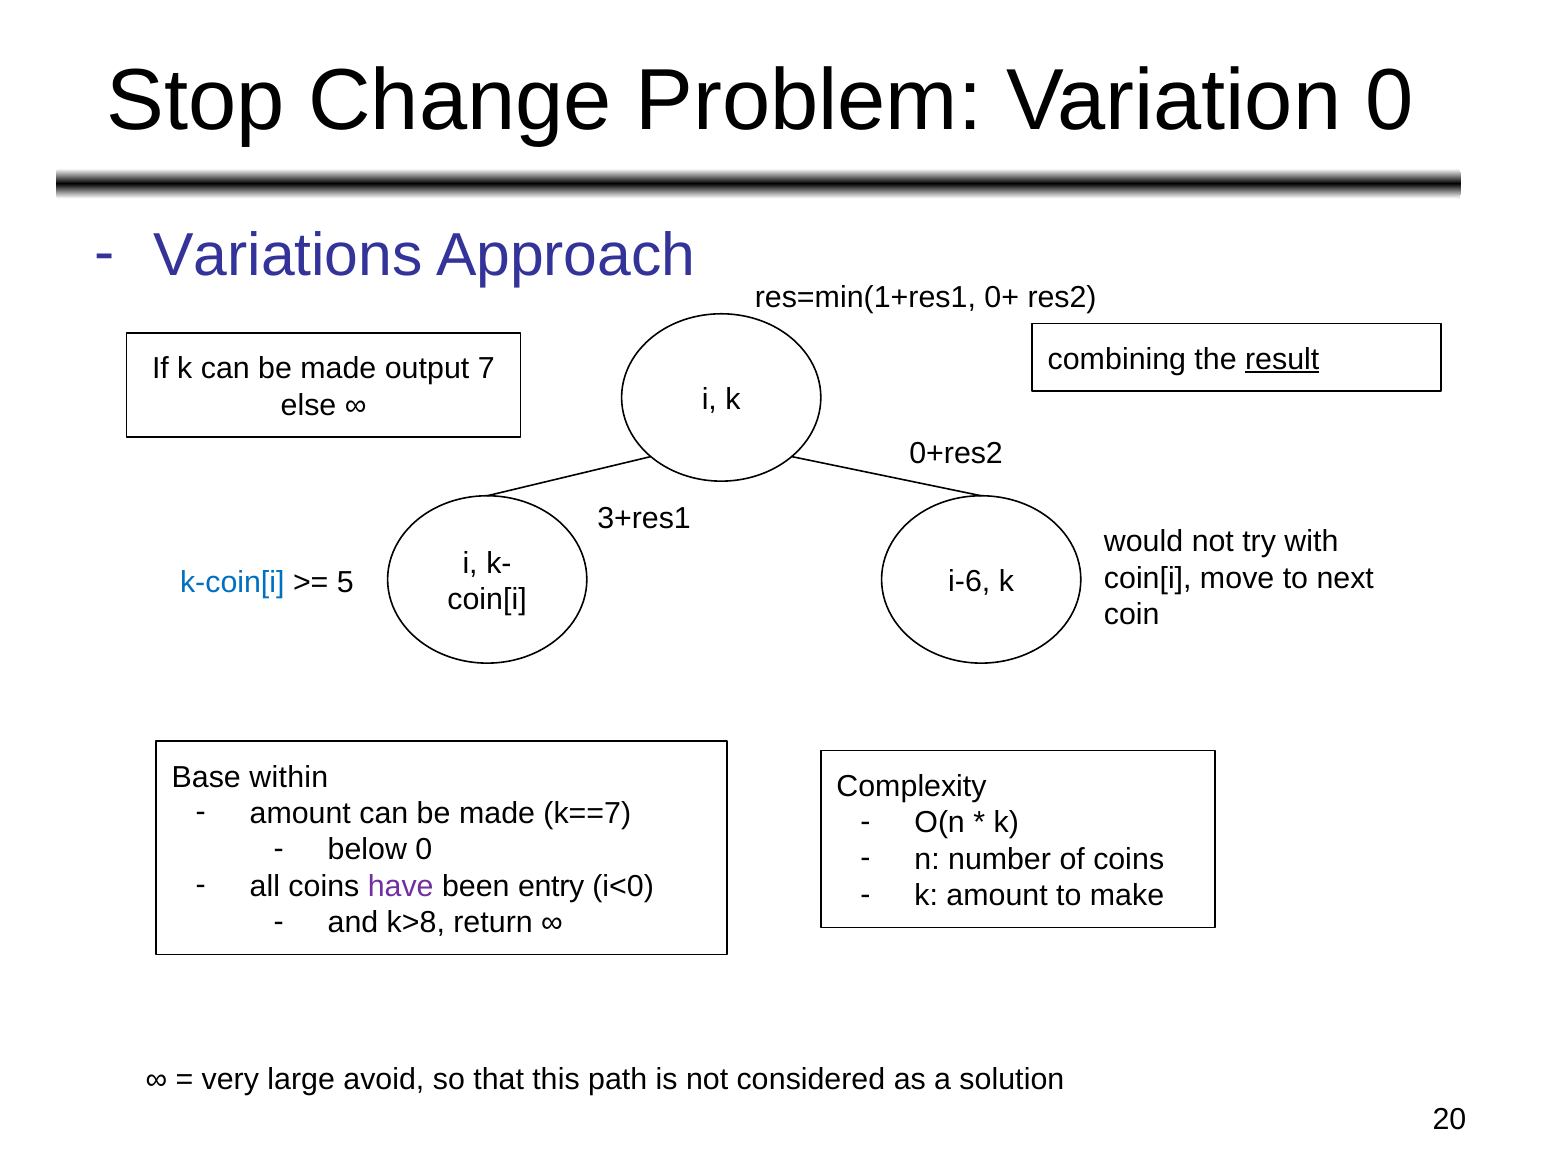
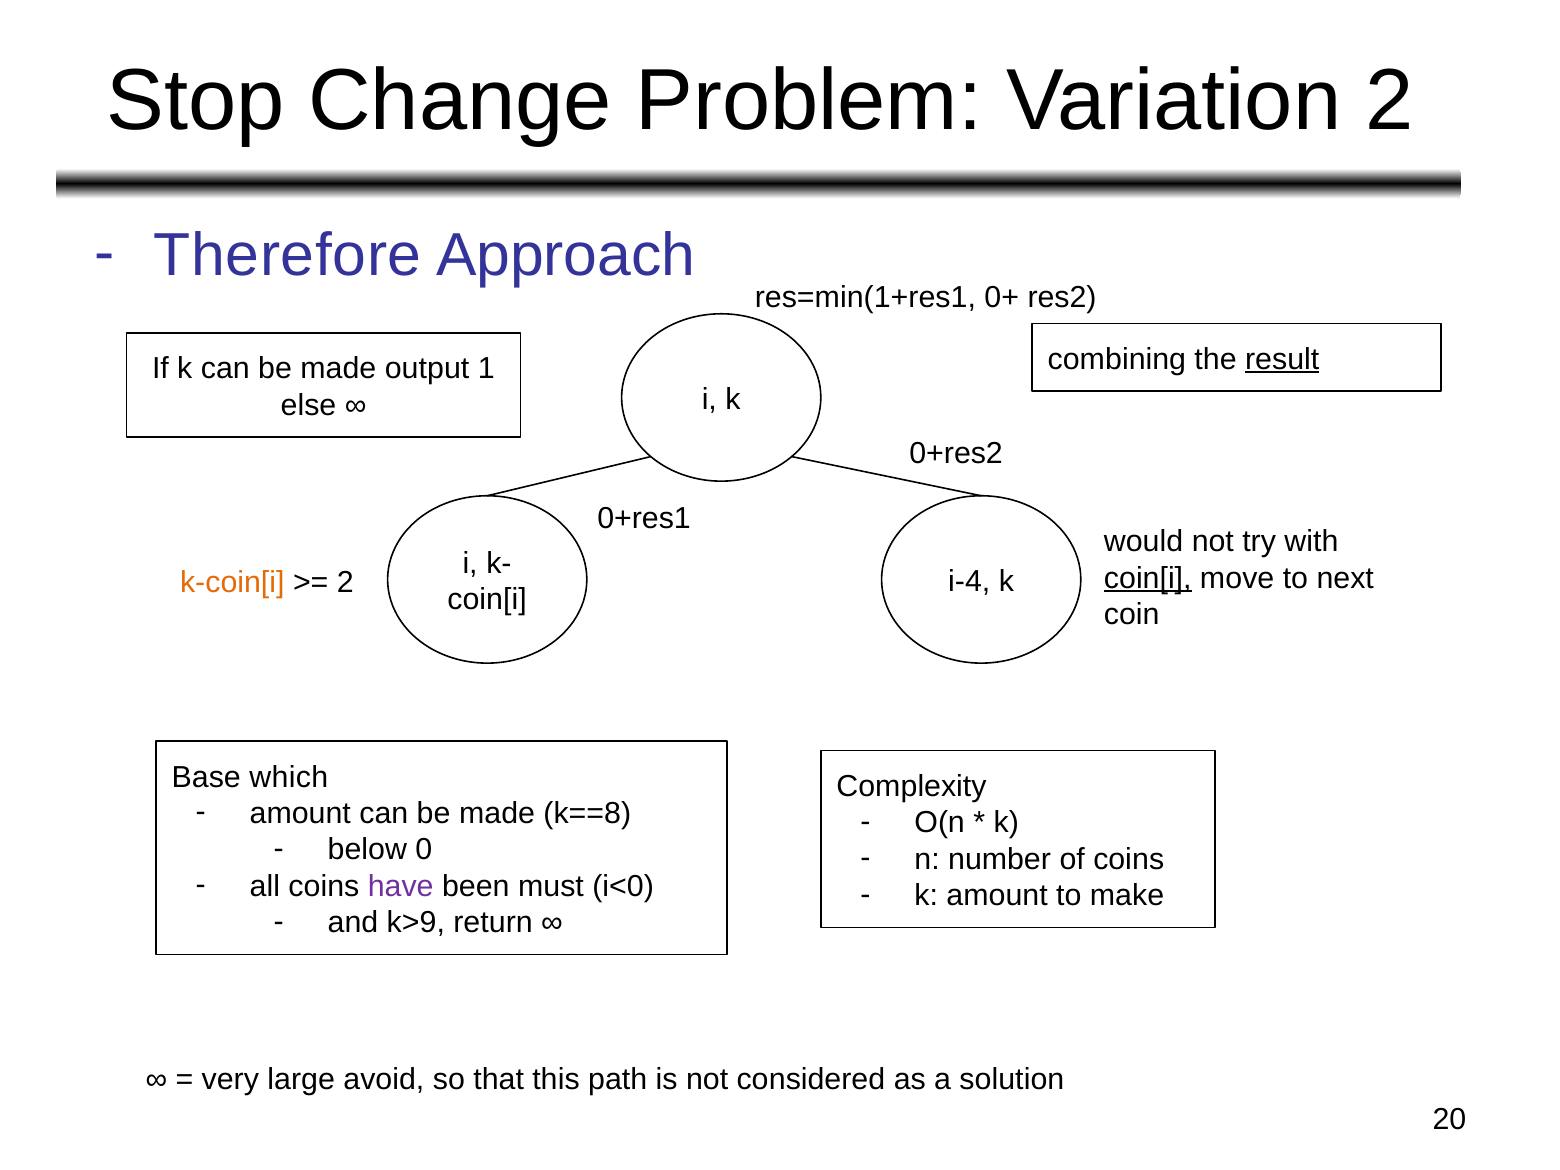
Variation 0: 0 -> 2
Variations: Variations -> Therefore
7: 7 -> 1
3+res1: 3+res1 -> 0+res1
coin[i at (1148, 578) underline: none -> present
i-6: i-6 -> i-4
k-coin[i colour: blue -> orange
5 at (345, 583): 5 -> 2
within: within -> which
k==7: k==7 -> k==8
entry: entry -> must
k>8: k>8 -> k>9
